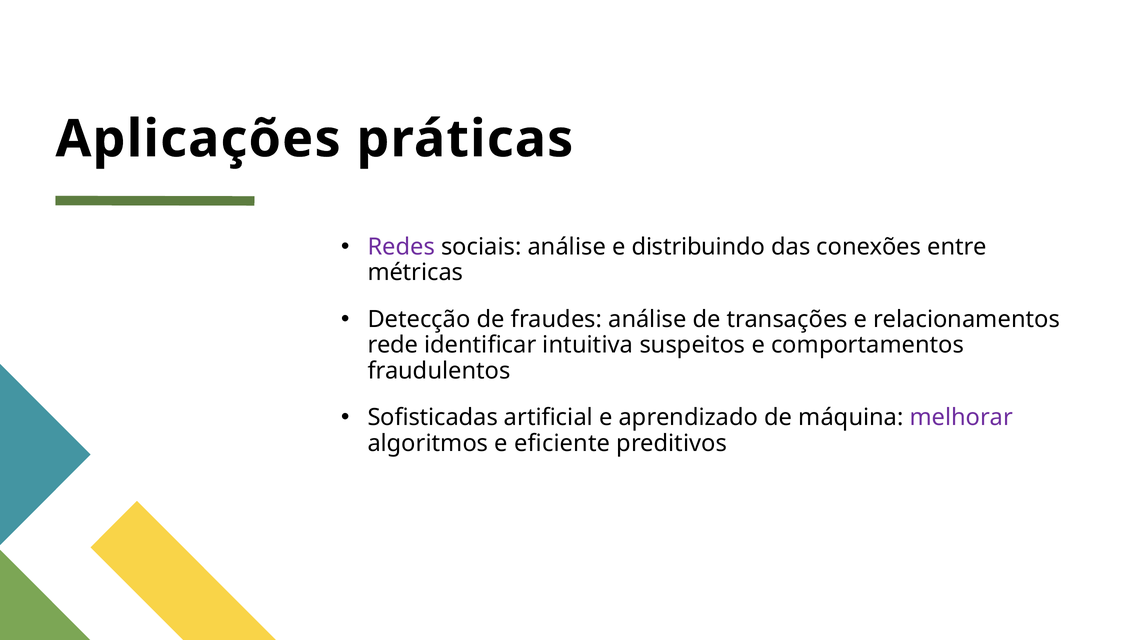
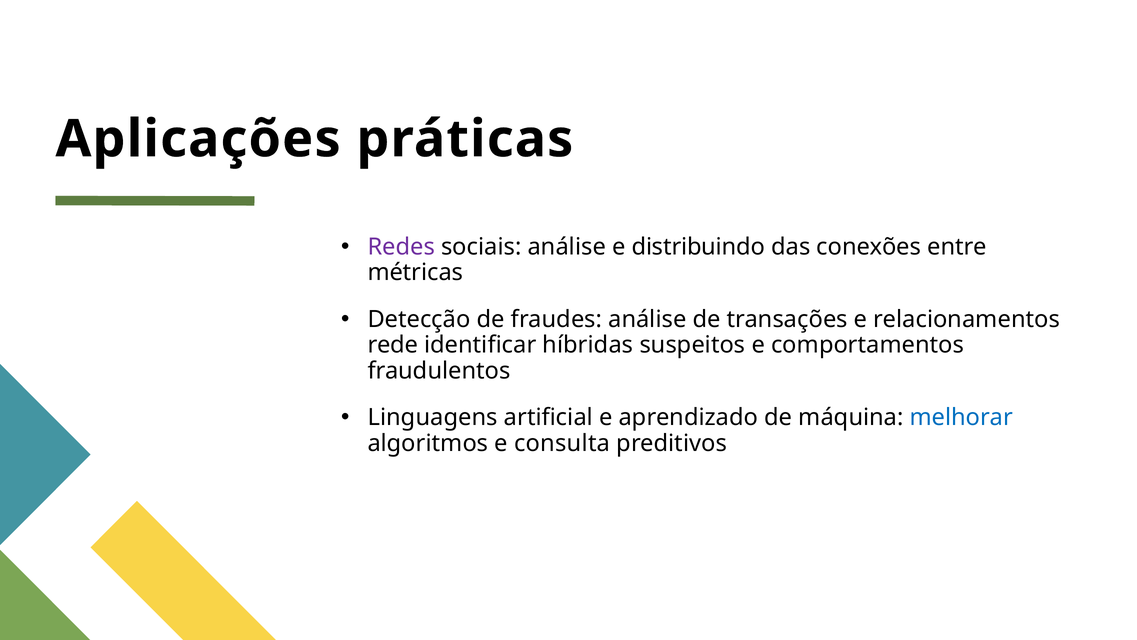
intuitiva: intuitiva -> híbridas
Sofisticadas: Sofisticadas -> Linguagens
melhorar colour: purple -> blue
eficiente: eficiente -> consulta
